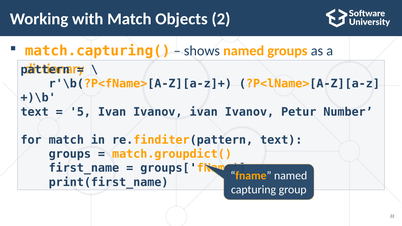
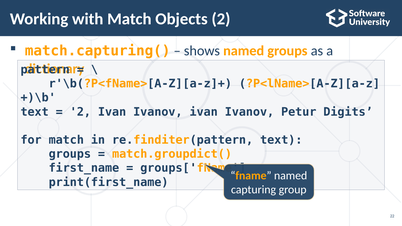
5 at (80, 112): 5 -> 2
Number: Number -> Digits
